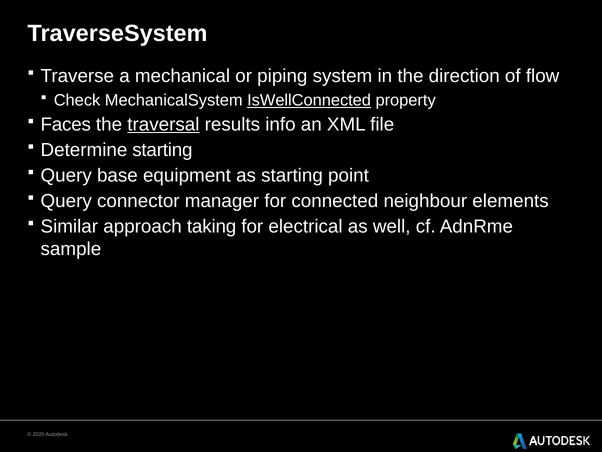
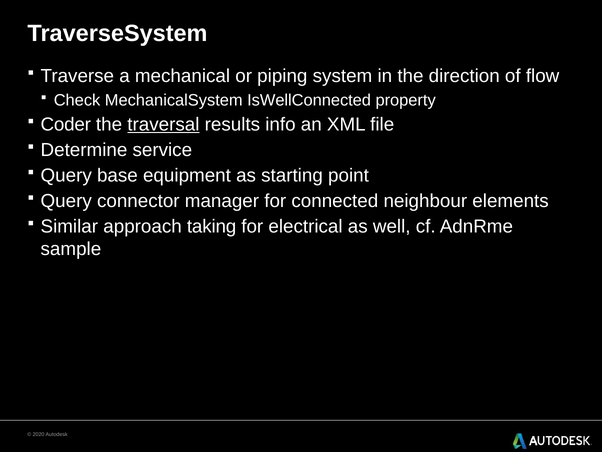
IsWellConnected underline: present -> none
Faces: Faces -> Coder
Determine starting: starting -> service
